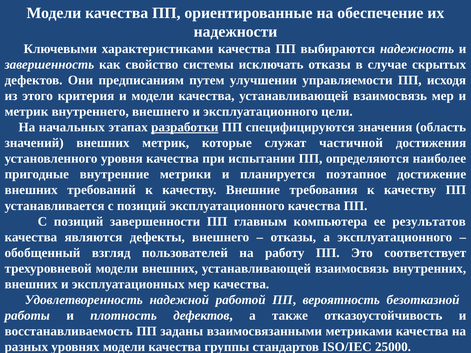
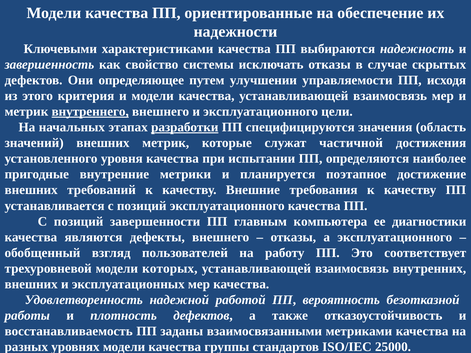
предписаниям: предписаниям -> определяющее
внутреннего underline: none -> present
результатов: результатов -> диагностики
модели внешних: внешних -> которых
